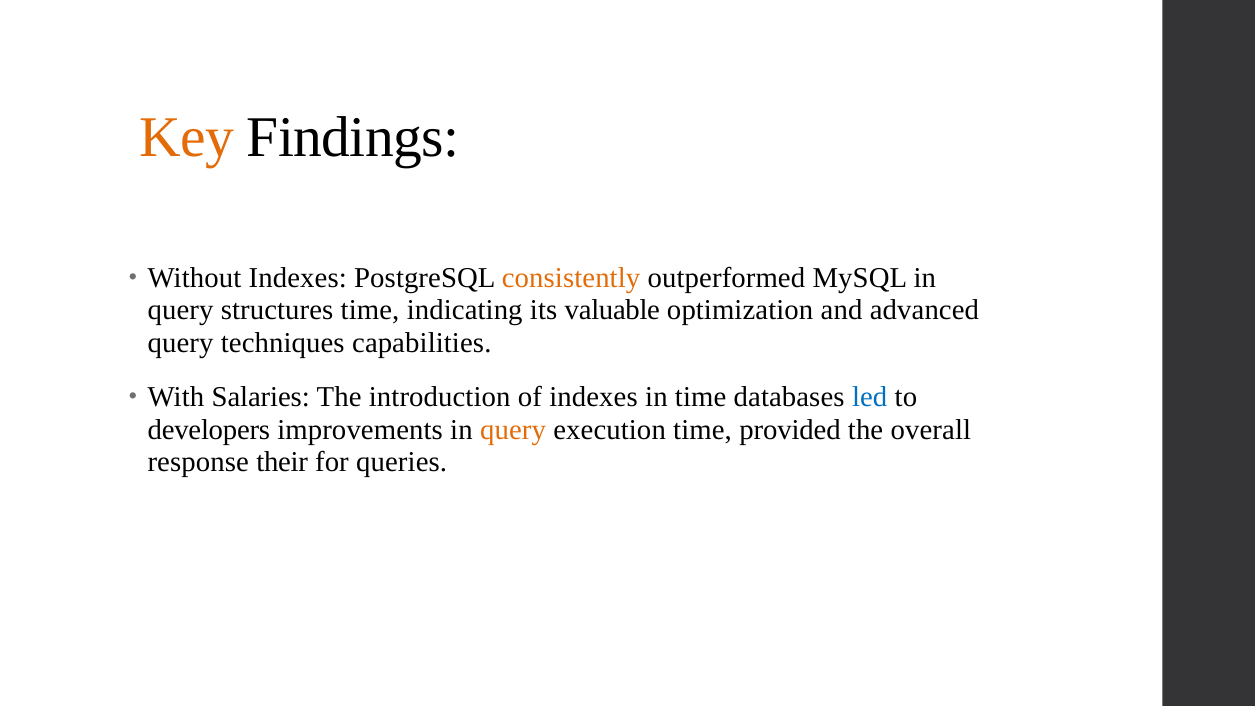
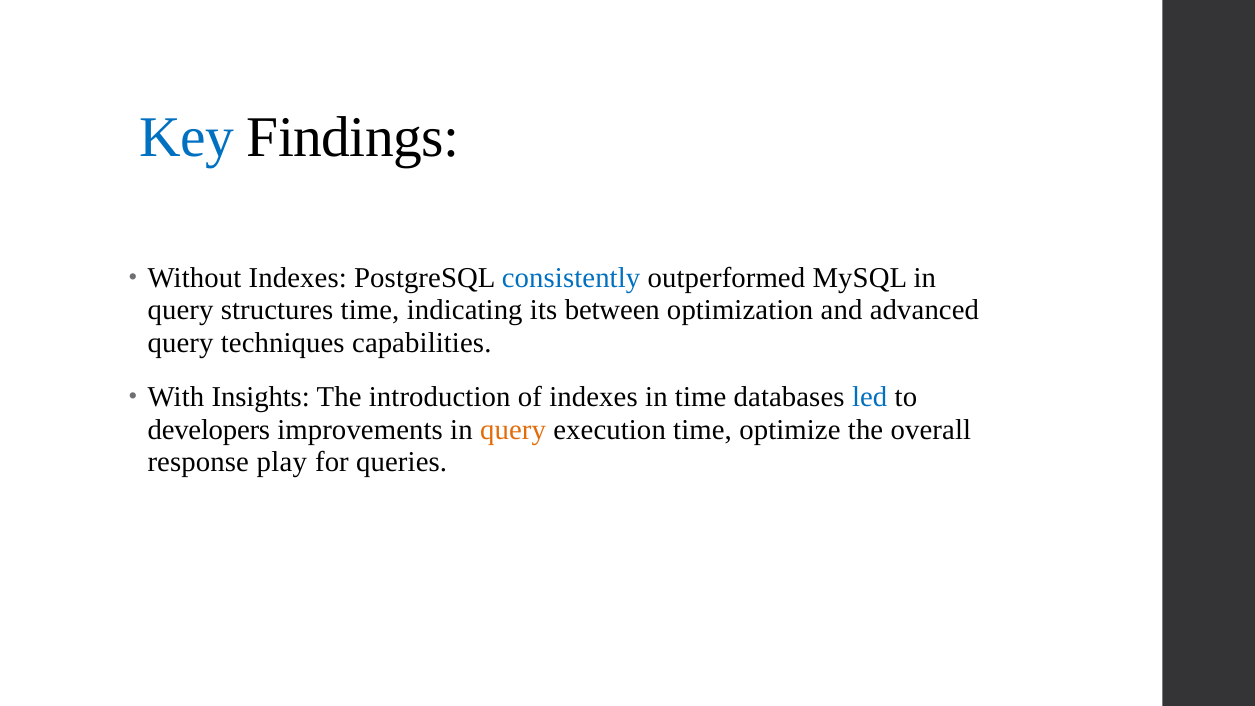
Key colour: orange -> blue
consistently colour: orange -> blue
valuable: valuable -> between
Salaries: Salaries -> Insights
provided: provided -> optimize
their: their -> play
